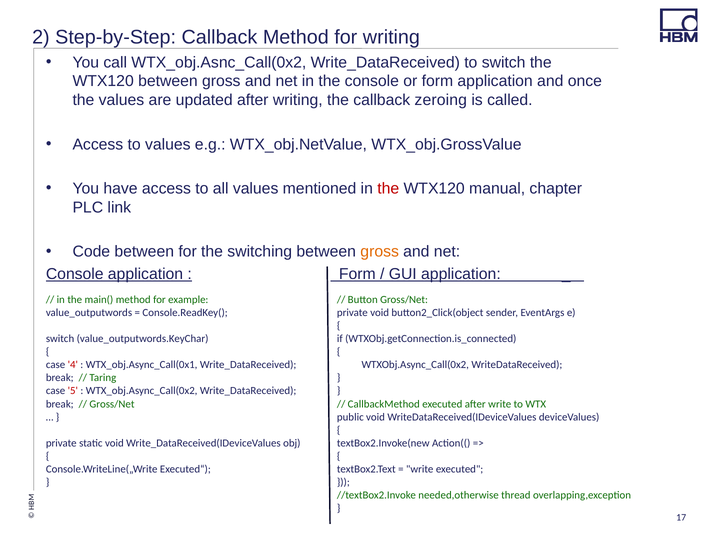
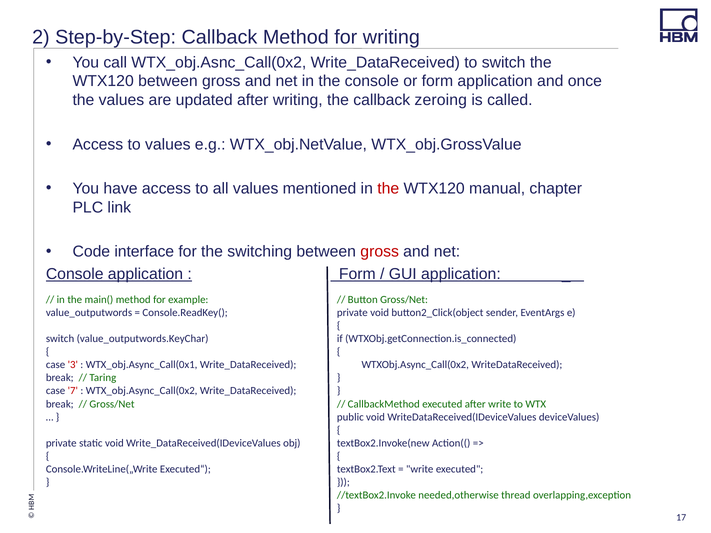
Code between: between -> interface
gross at (380, 252) colour: orange -> red
4: 4 -> 3
5: 5 -> 7
